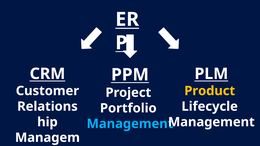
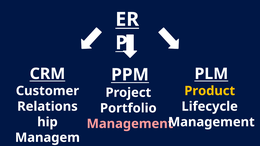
Management at (130, 124) colour: light blue -> pink
